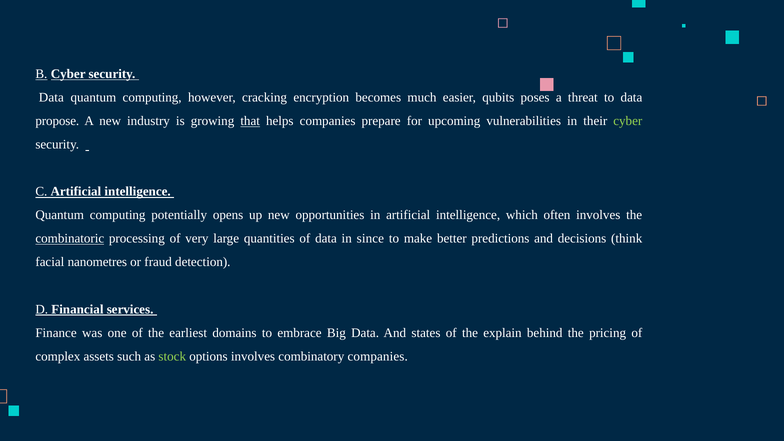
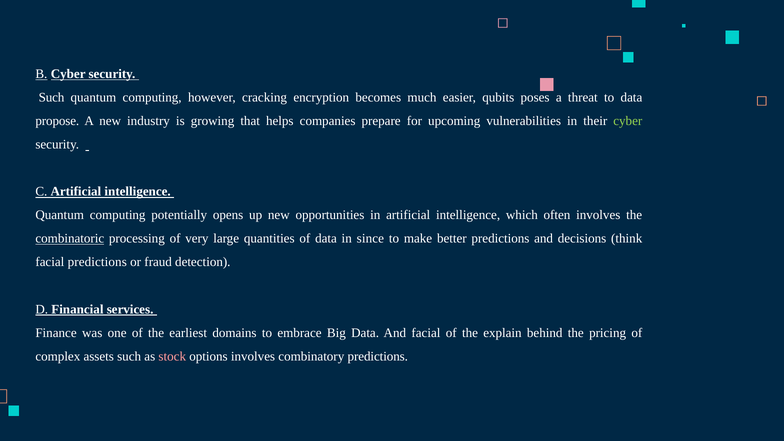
Data at (51, 98): Data -> Such
that underline: present -> none
facial nanometres: nanometres -> predictions
And states: states -> facial
stock colour: light green -> pink
combinatory companies: companies -> predictions
